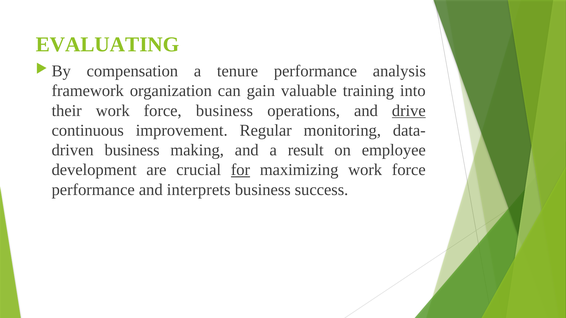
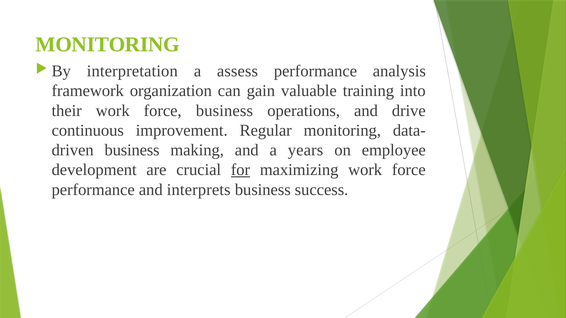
EVALUATING at (108, 45): EVALUATING -> MONITORING
compensation: compensation -> interpretation
tenure: tenure -> assess
drive underline: present -> none
result: result -> years
